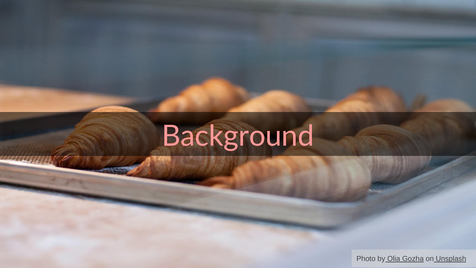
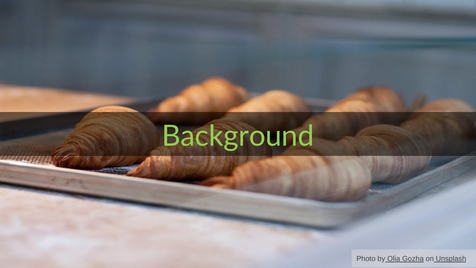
Background colour: pink -> light green
